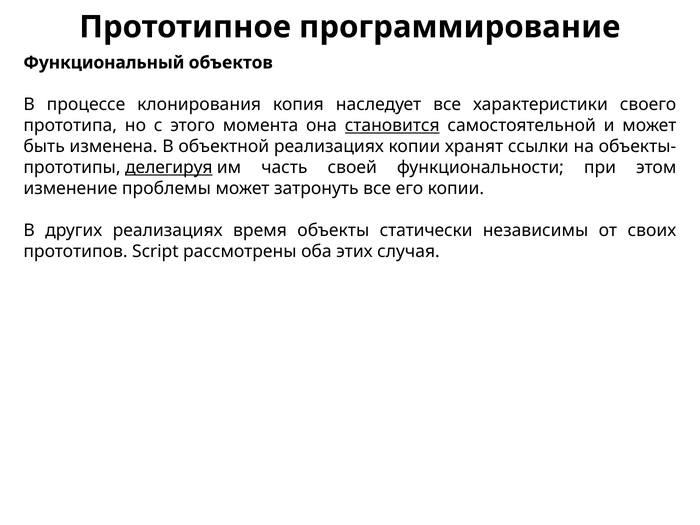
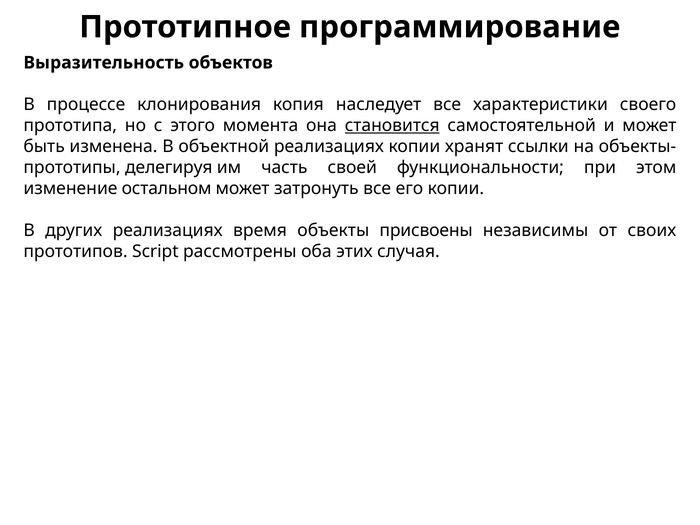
Функциональный: Функциональный -> Выразительность
делегируя underline: present -> none
проблемы: проблемы -> остальном
статически: статически -> присвоены
